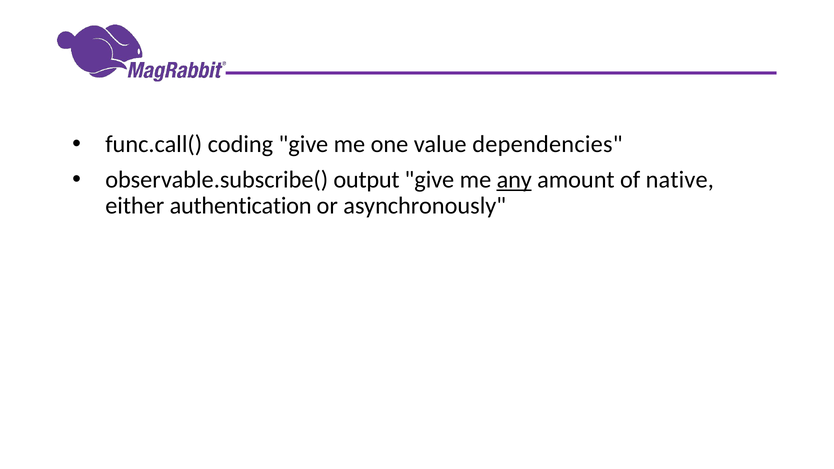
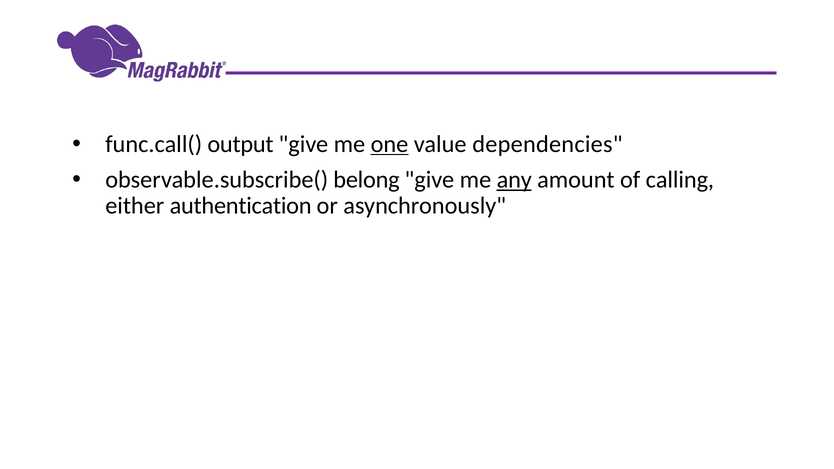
coding: coding -> output
one underline: none -> present
output: output -> belong
native: native -> calling
